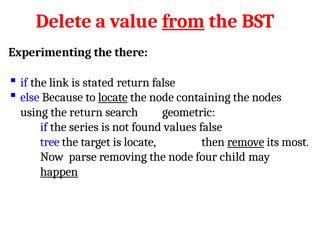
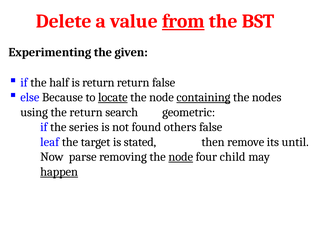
there: there -> given
link: link -> half
is stated: stated -> return
containing underline: none -> present
values: values -> others
tree: tree -> leaf
is locate: locate -> stated
remove underline: present -> none
most: most -> until
node at (181, 157) underline: none -> present
